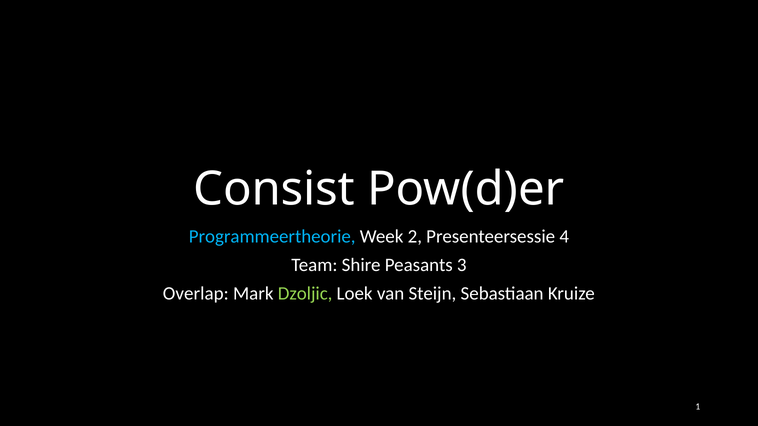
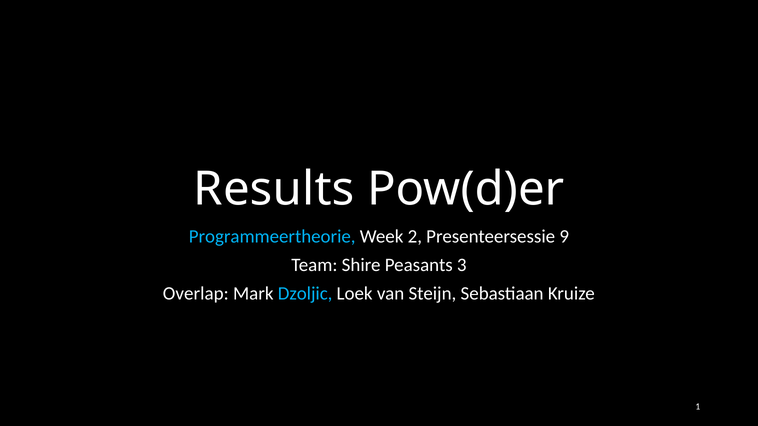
Consist: Consist -> Results
4: 4 -> 9
Dzoljic colour: light green -> light blue
